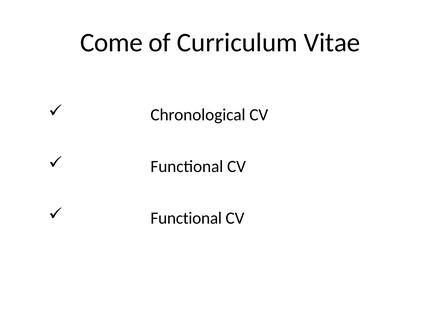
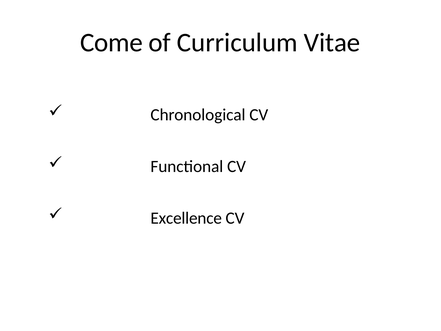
Functional at (186, 218): Functional -> Excellence
